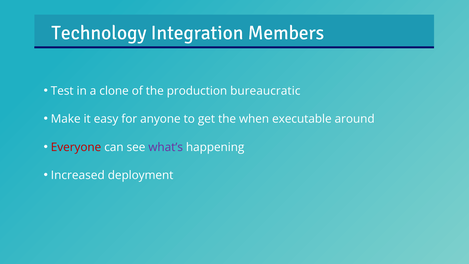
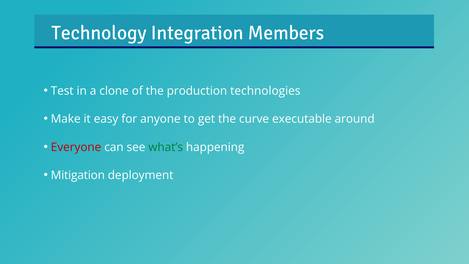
bureaucratic: bureaucratic -> technologies
when: when -> curve
what’s colour: purple -> green
Increased: Increased -> Mitigation
